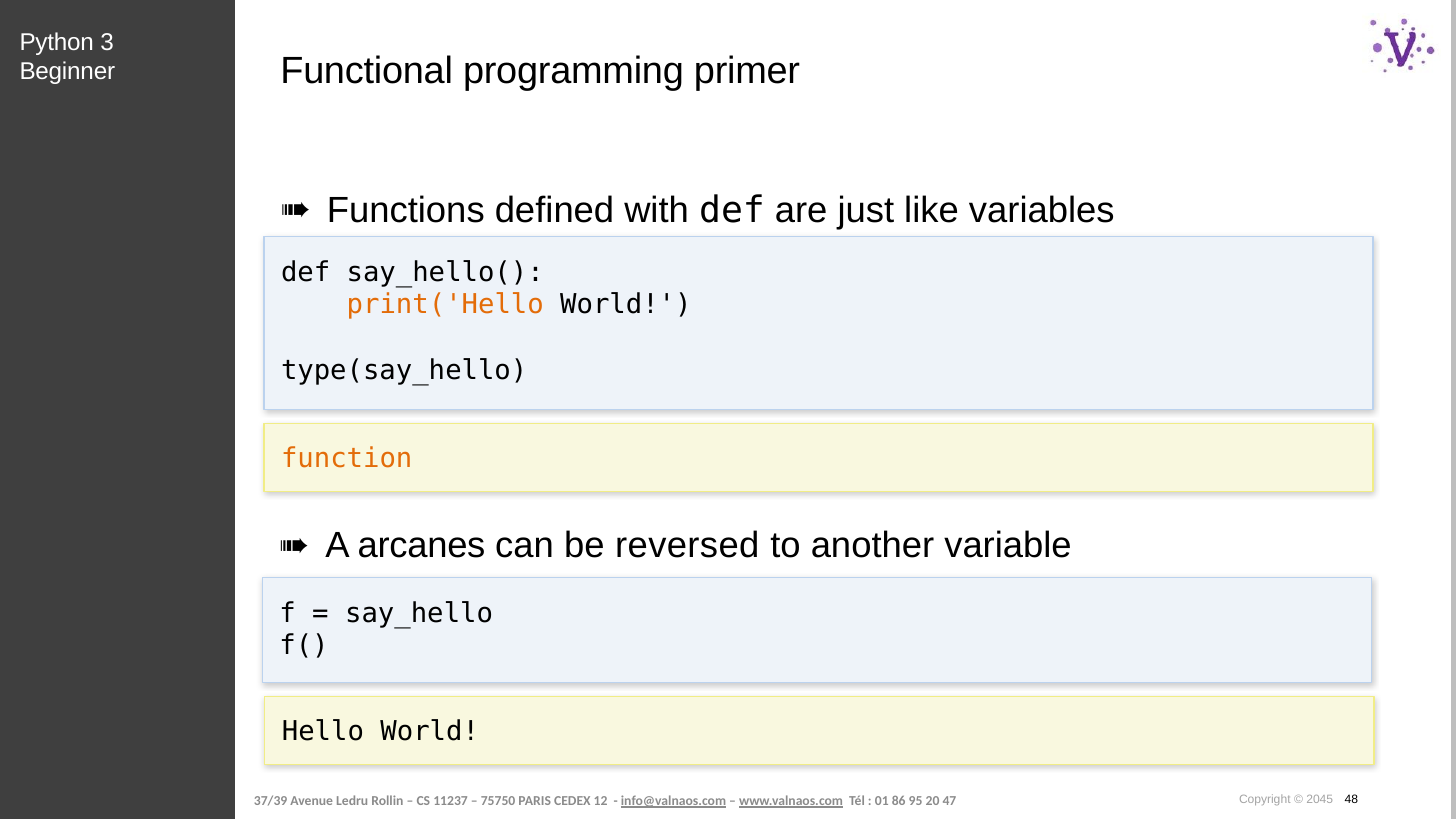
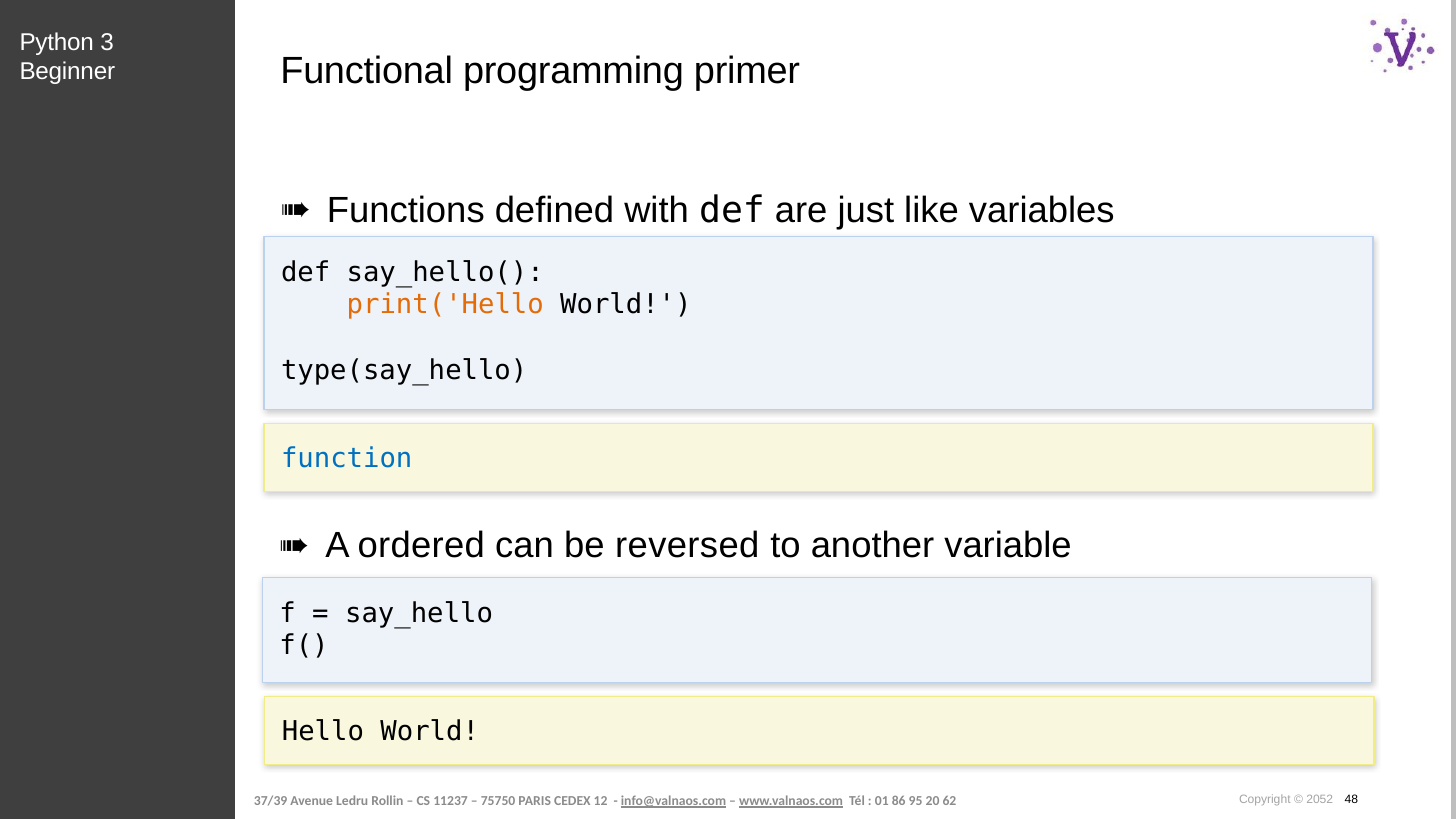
function colour: orange -> blue
arcanes: arcanes -> ordered
2045: 2045 -> 2052
47: 47 -> 62
